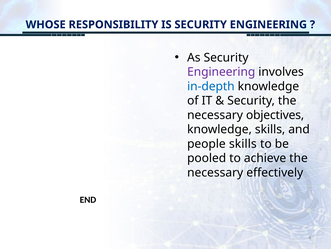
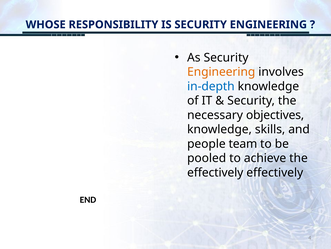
Engineering at (221, 72) colour: purple -> orange
people skills: skills -> team
necessary at (215, 172): necessary -> effectively
